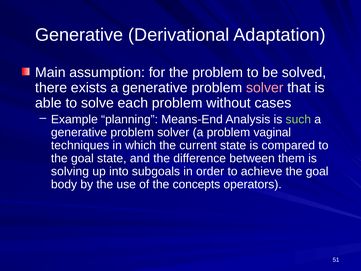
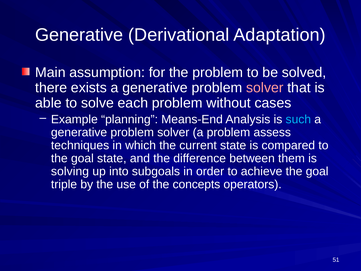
such colour: light green -> light blue
vaginal: vaginal -> assess
body: body -> triple
